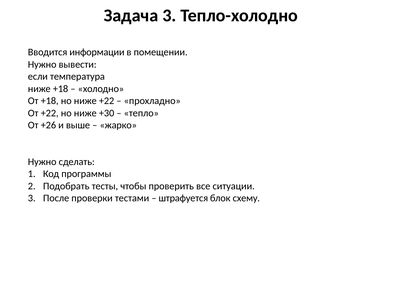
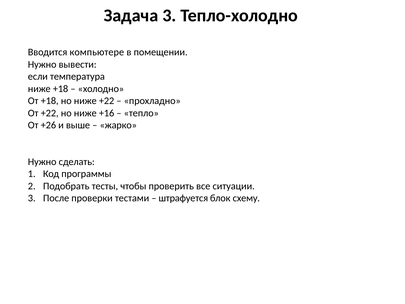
информации: информации -> компьютере
+30: +30 -> +16
